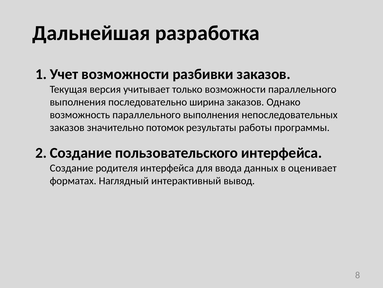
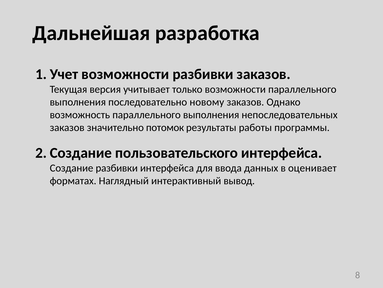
ширина: ширина -> новому
Создание родителя: родителя -> разбивки
